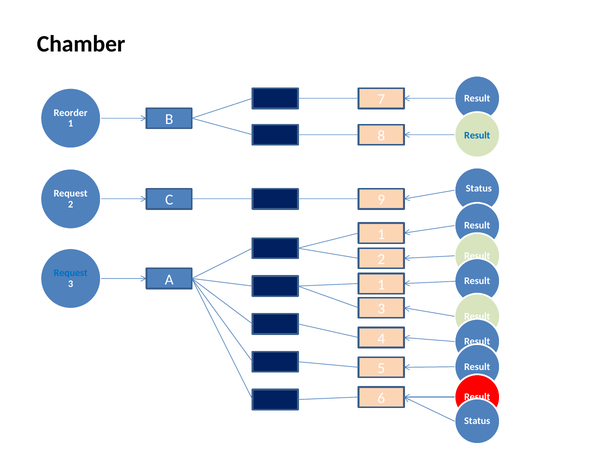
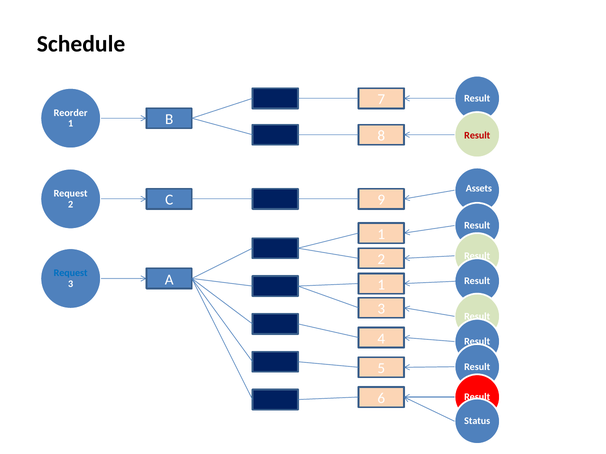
Chamber: Chamber -> Schedule
Result at (477, 135) colour: blue -> red
Status at (479, 189): Status -> Assets
